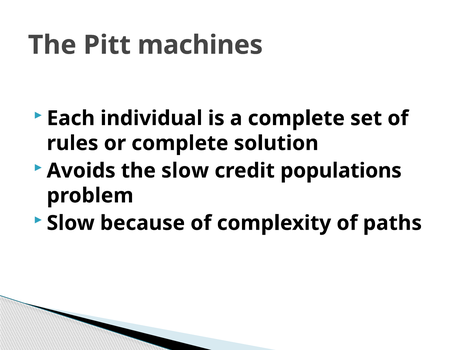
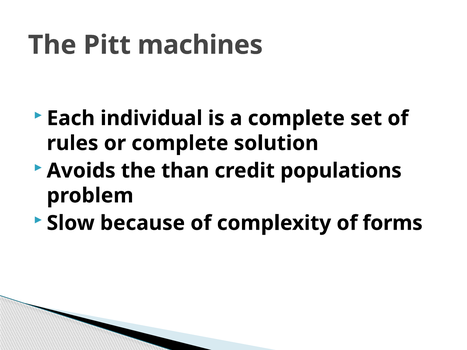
the slow: slow -> than
paths: paths -> forms
